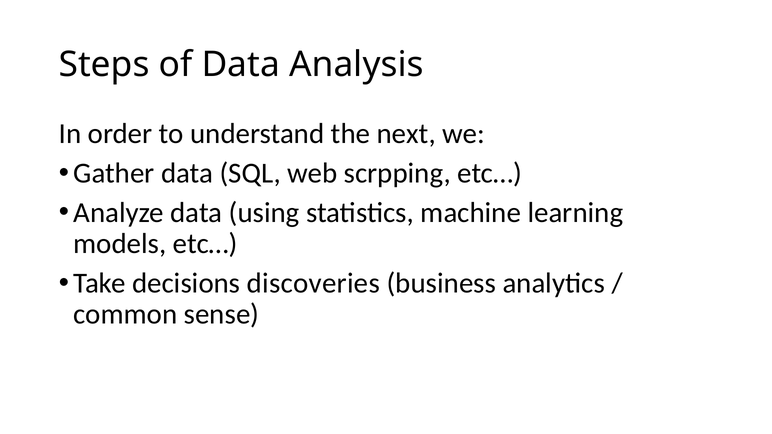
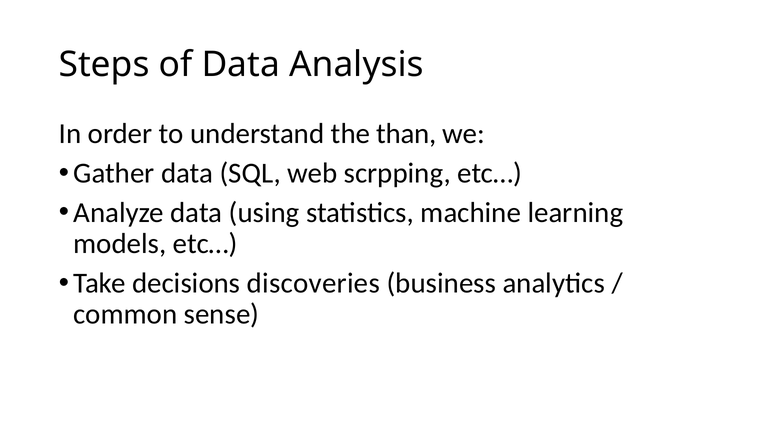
next: next -> than
